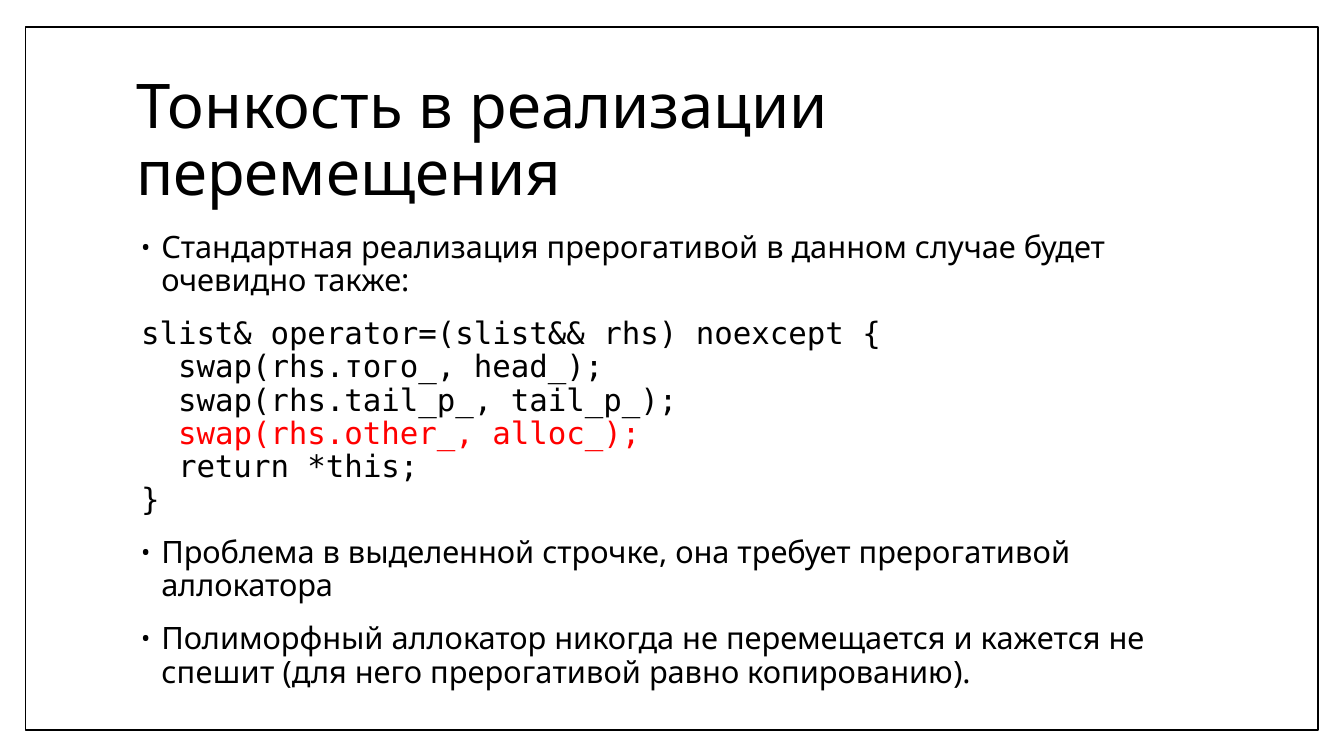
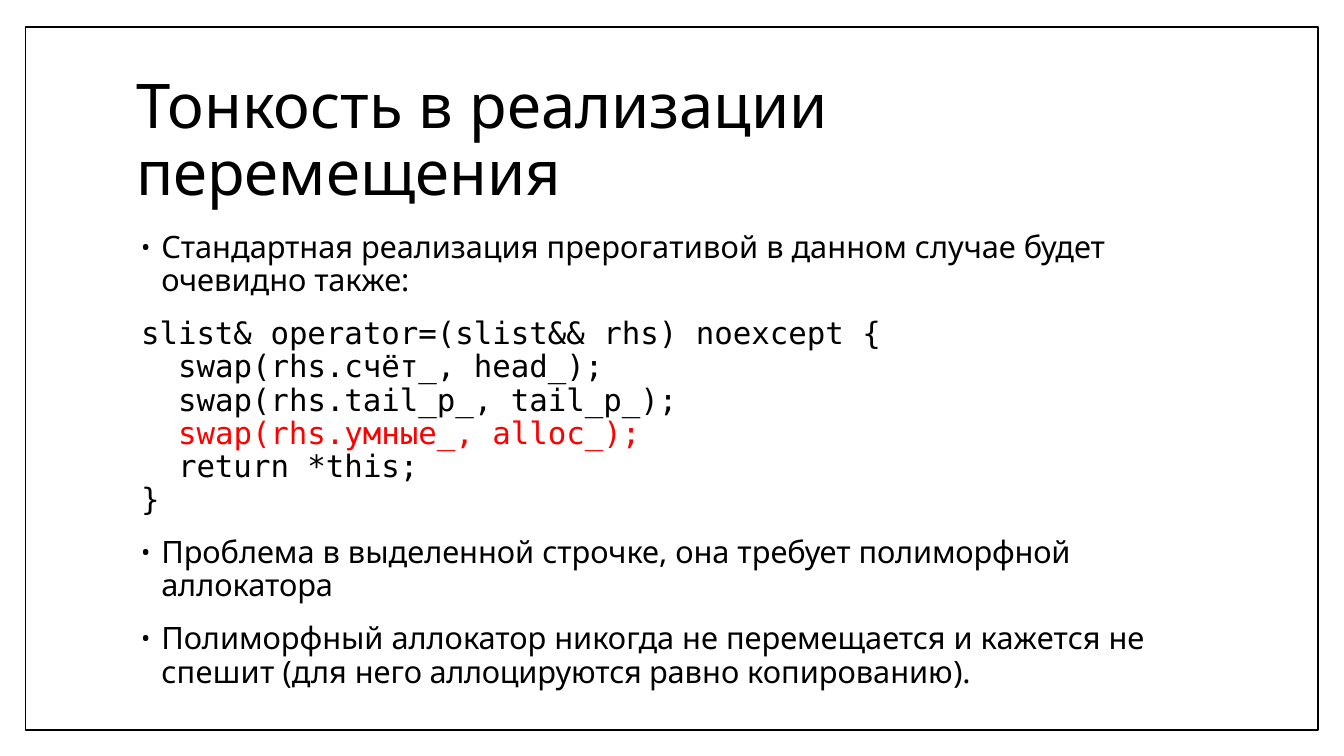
swap(rhs.того_: swap(rhs.того_ -> swap(rhs.счёт_
swap(rhs.other_: swap(rhs.other_ -> swap(rhs.умные_
требует прерогативой: прерогативой -> полиморфной
него прерогативой: прерогативой -> аллоцируются
